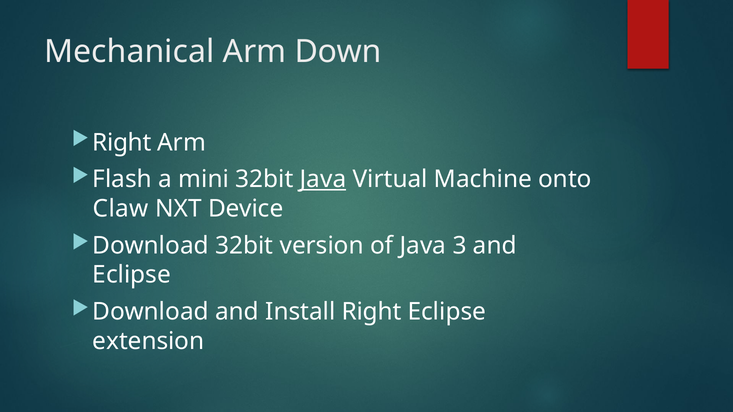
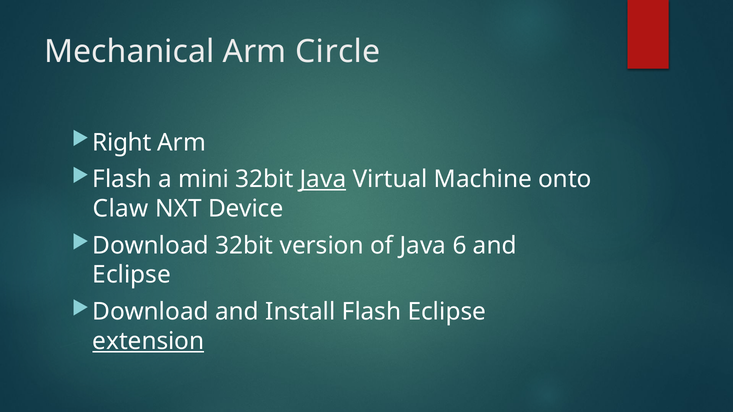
Down: Down -> Circle
3: 3 -> 6
Install Right: Right -> Flash
extension underline: none -> present
